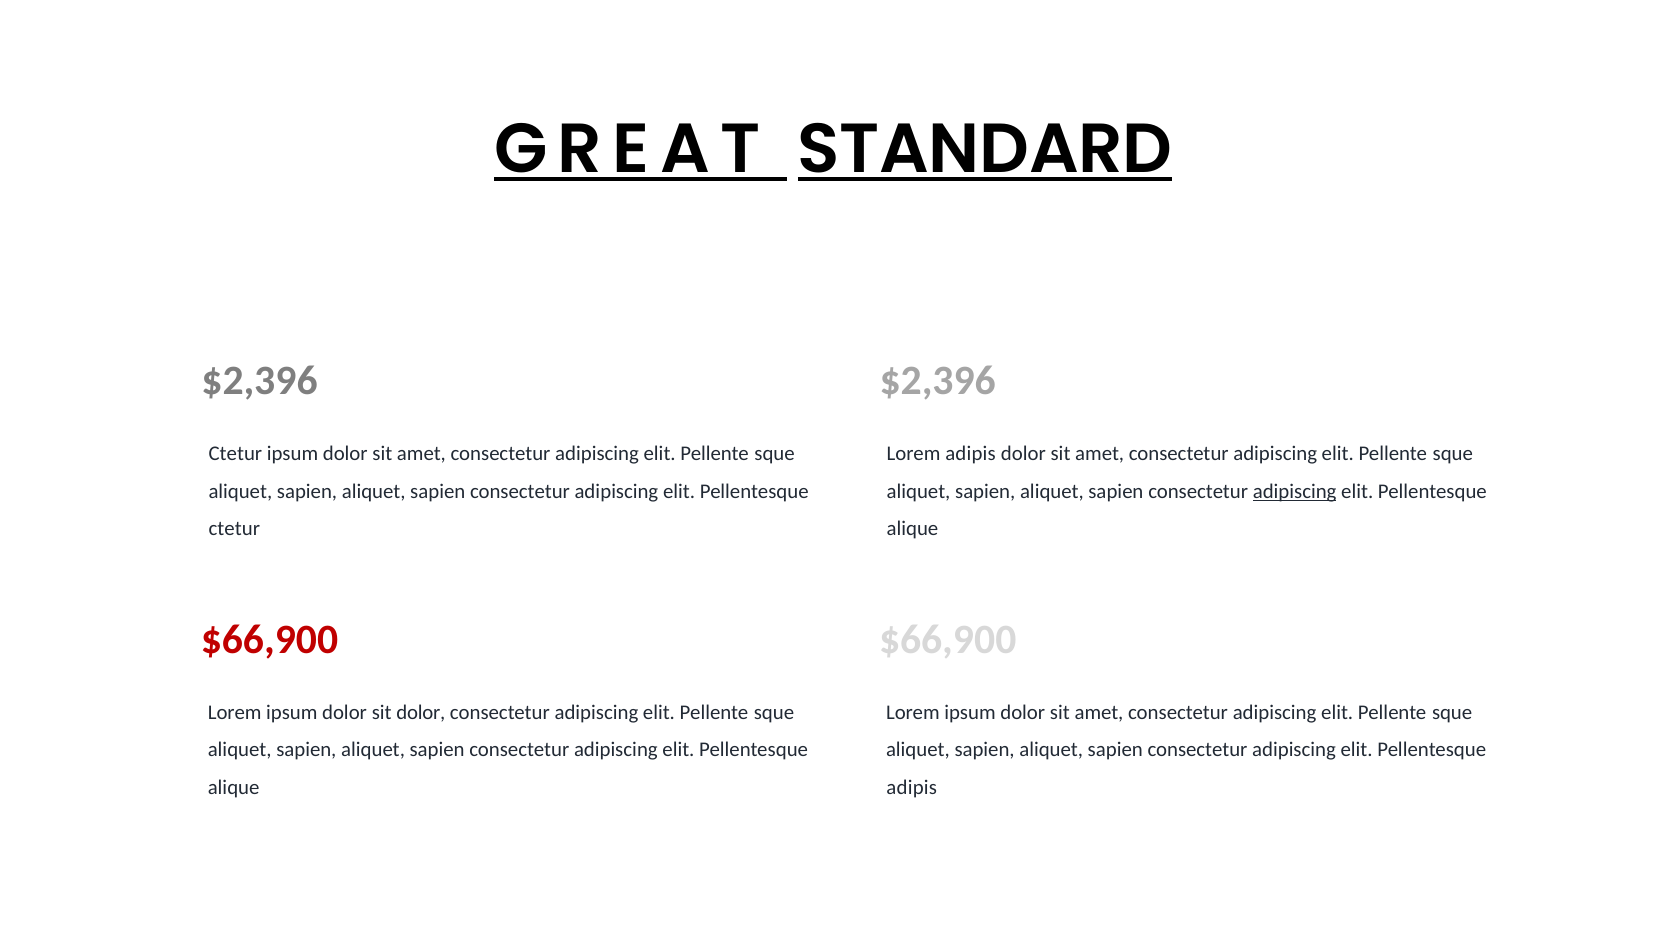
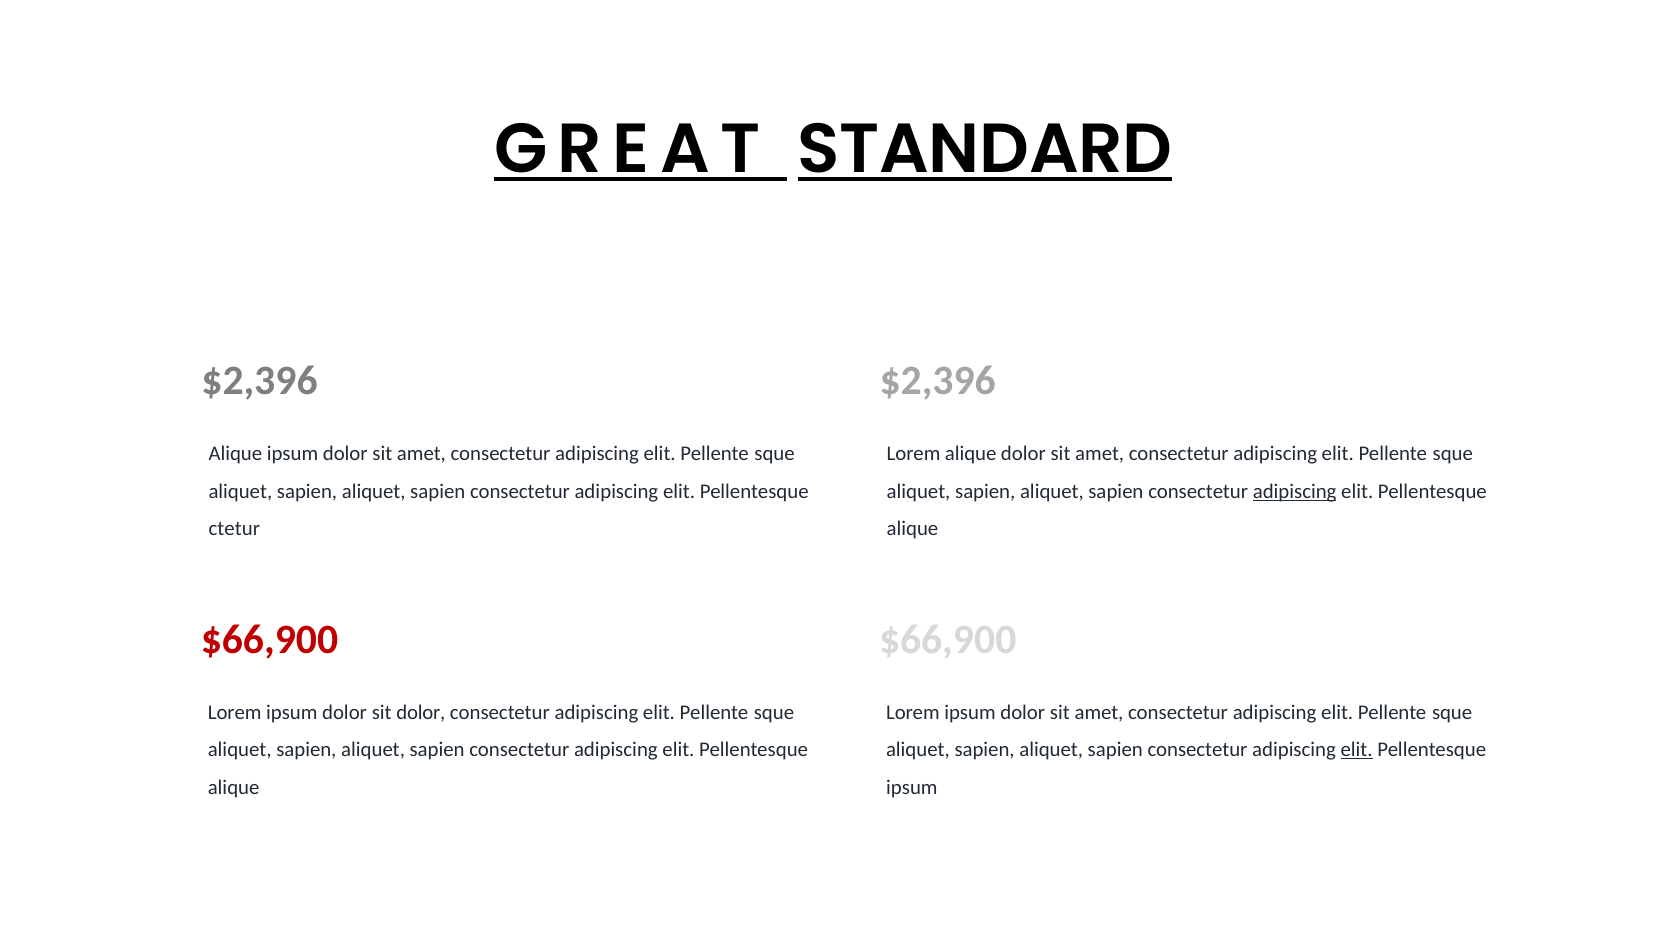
Ctetur at (235, 454): Ctetur -> Alique
Lorem adipis: adipis -> alique
elit at (1357, 750) underline: none -> present
adipis at (912, 787): adipis -> ipsum
